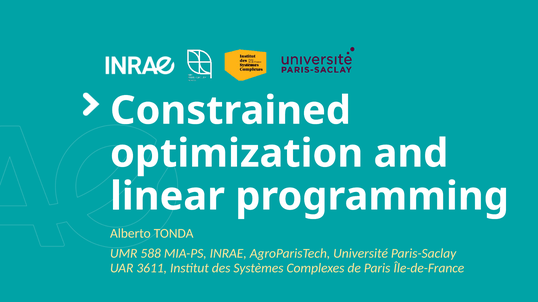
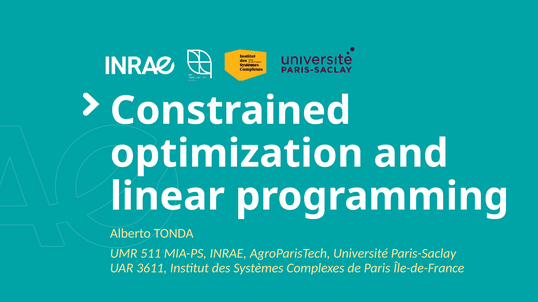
588: 588 -> 511
